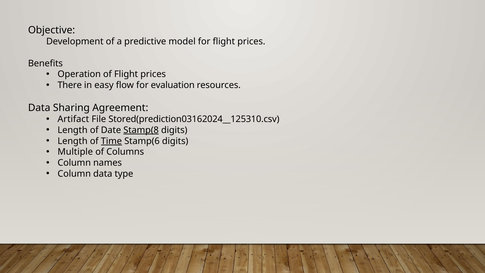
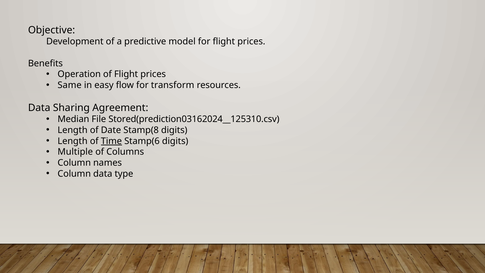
There: There -> Same
evaluation: evaluation -> transform
Artifact: Artifact -> Median
Stamp(8 underline: present -> none
